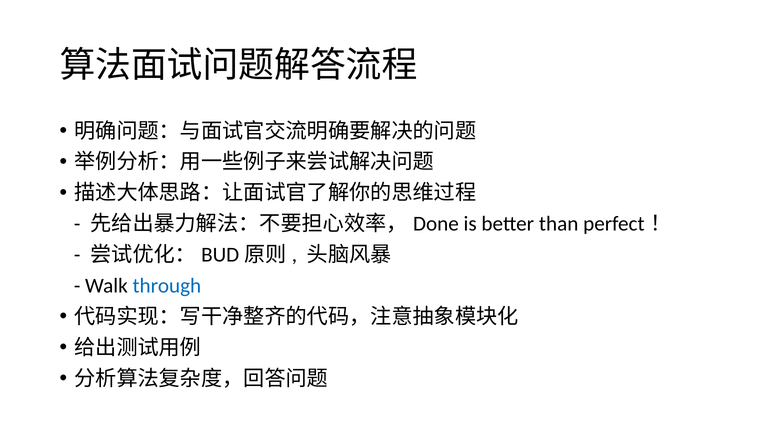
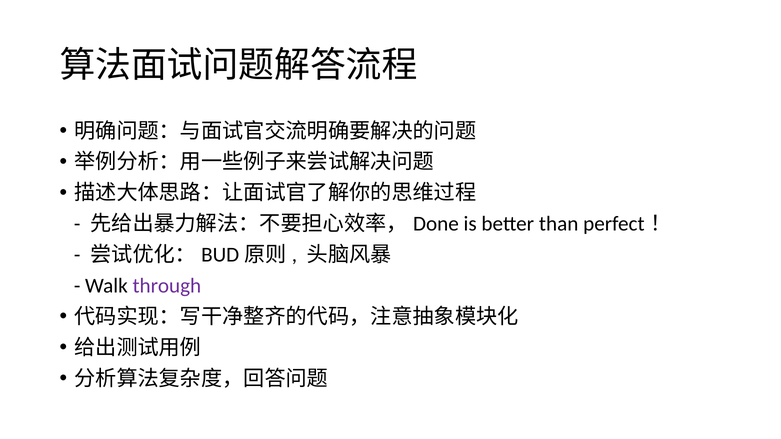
through colour: blue -> purple
